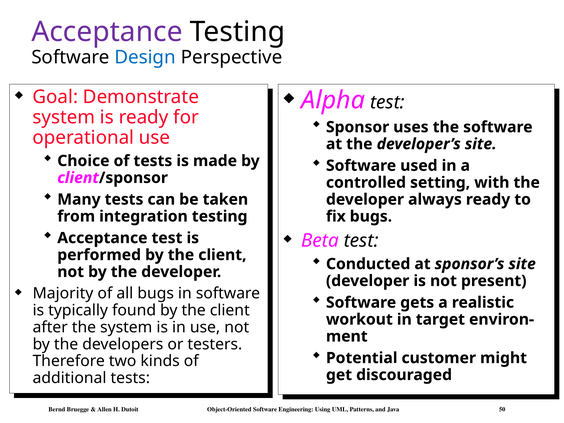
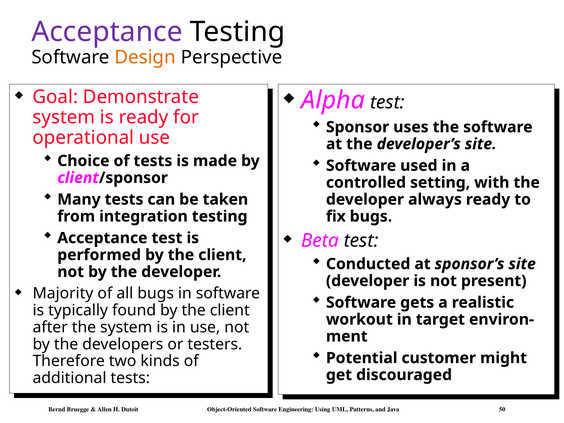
Design colour: blue -> orange
